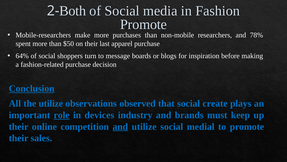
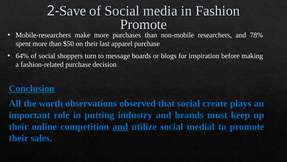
Both: Both -> Save
the utilize: utilize -> worth
role underline: present -> none
devices: devices -> putting
